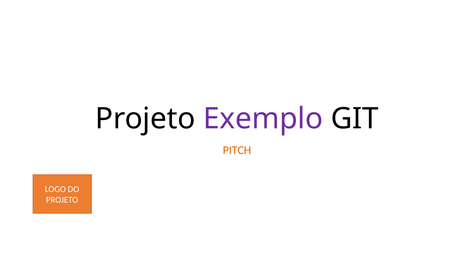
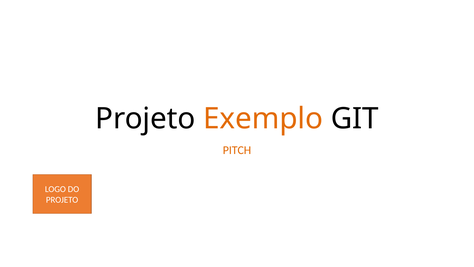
Exemplo colour: purple -> orange
